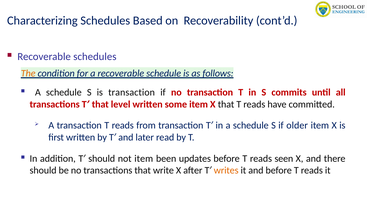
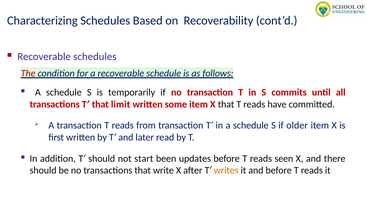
The colour: orange -> red
is transaction: transaction -> temporarily
level: level -> limit
not item: item -> start
